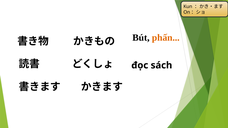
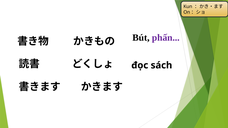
phấn colour: orange -> purple
